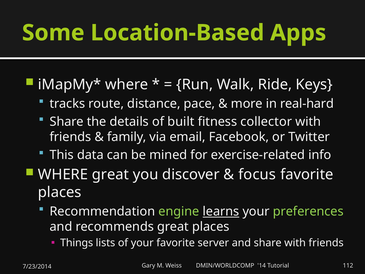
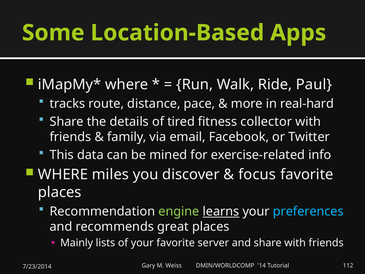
Keys: Keys -> Paul
built: built -> tired
WHERE great: great -> miles
preferences colour: light green -> light blue
Things: Things -> Mainly
